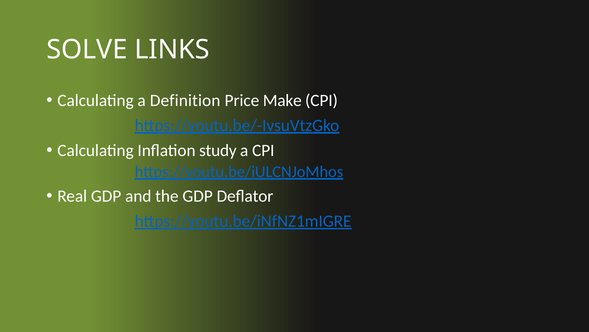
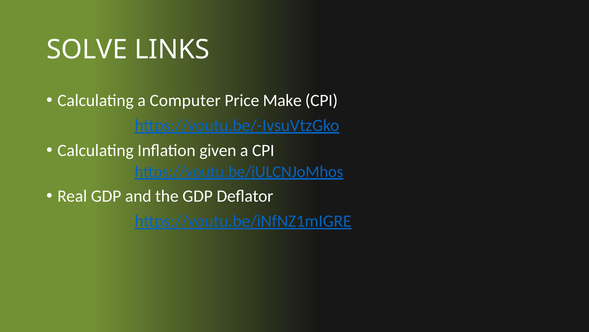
Definition: Definition -> Computer
study: study -> given
